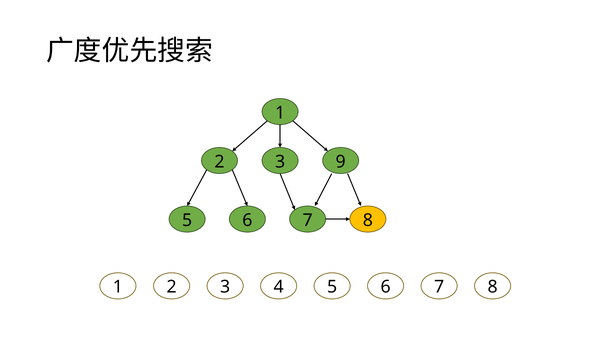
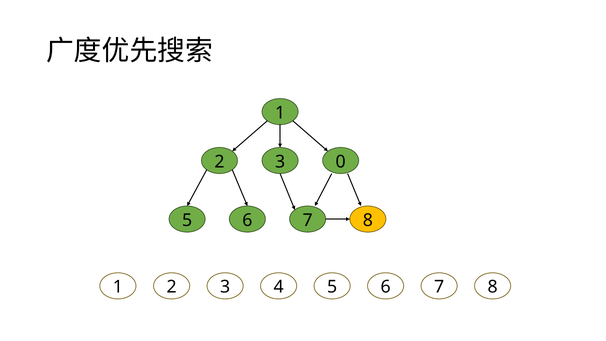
9: 9 -> 0
